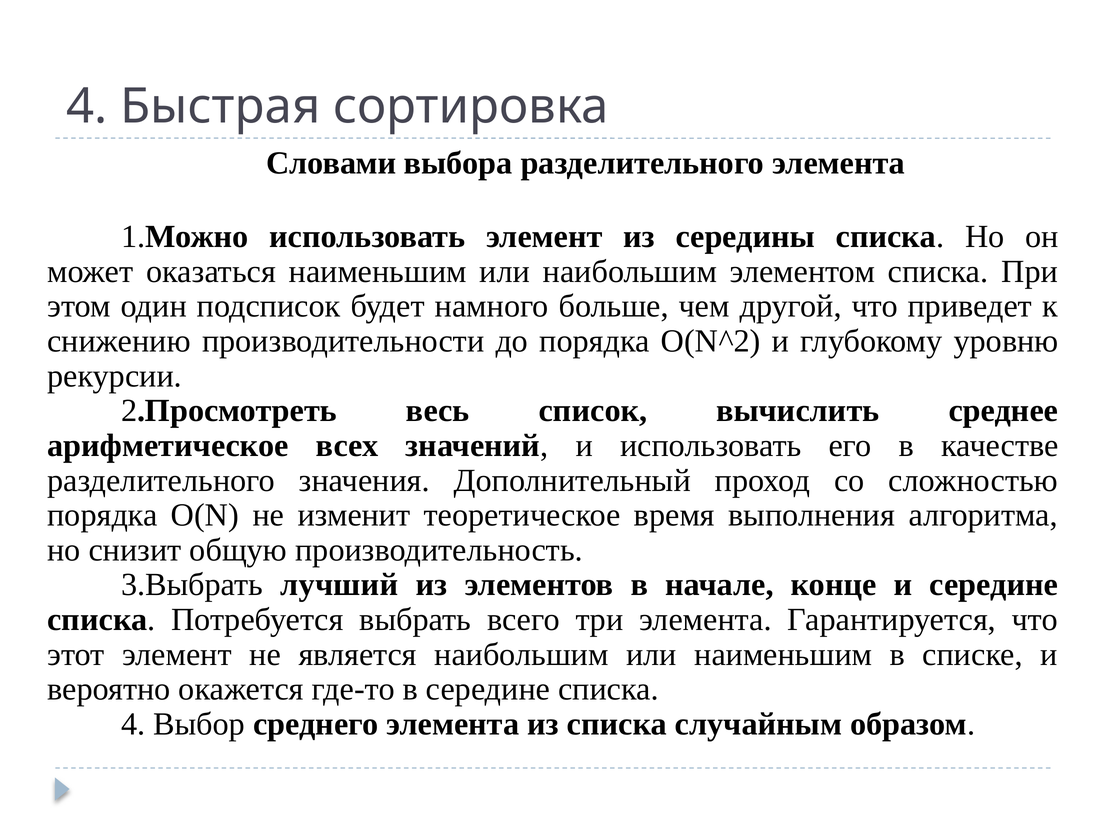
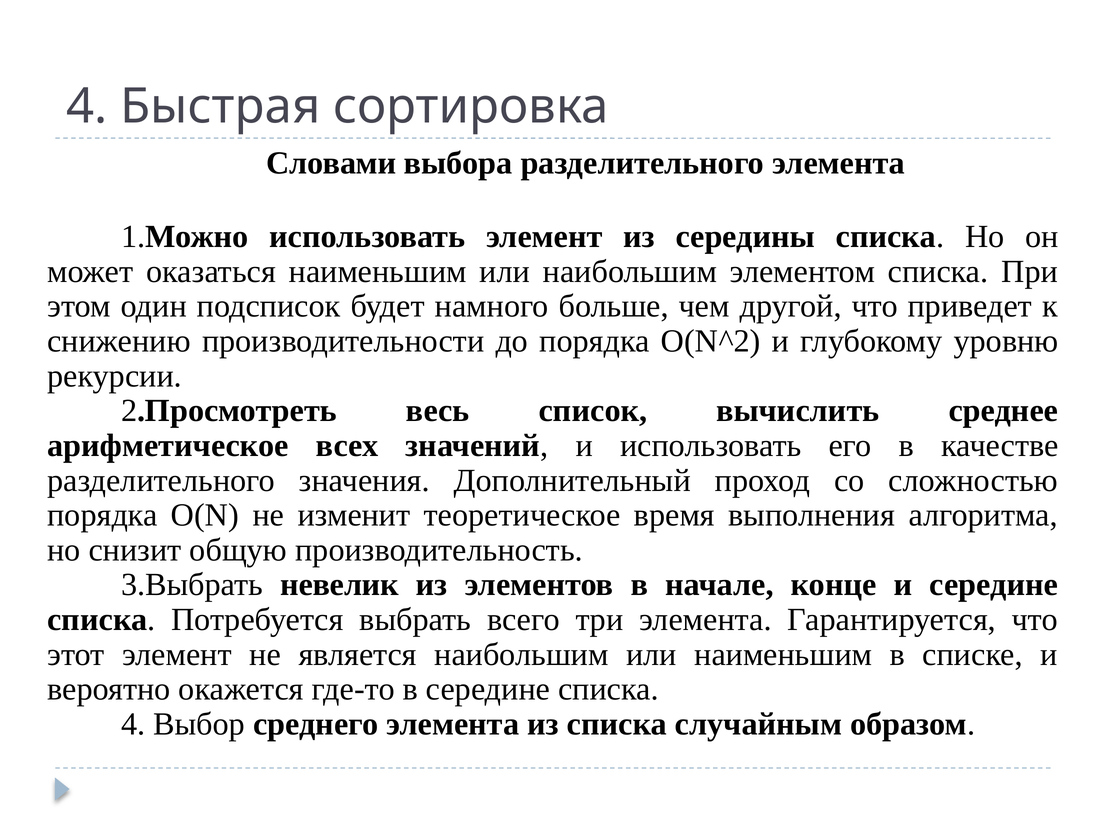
лучший: лучший -> невелик
